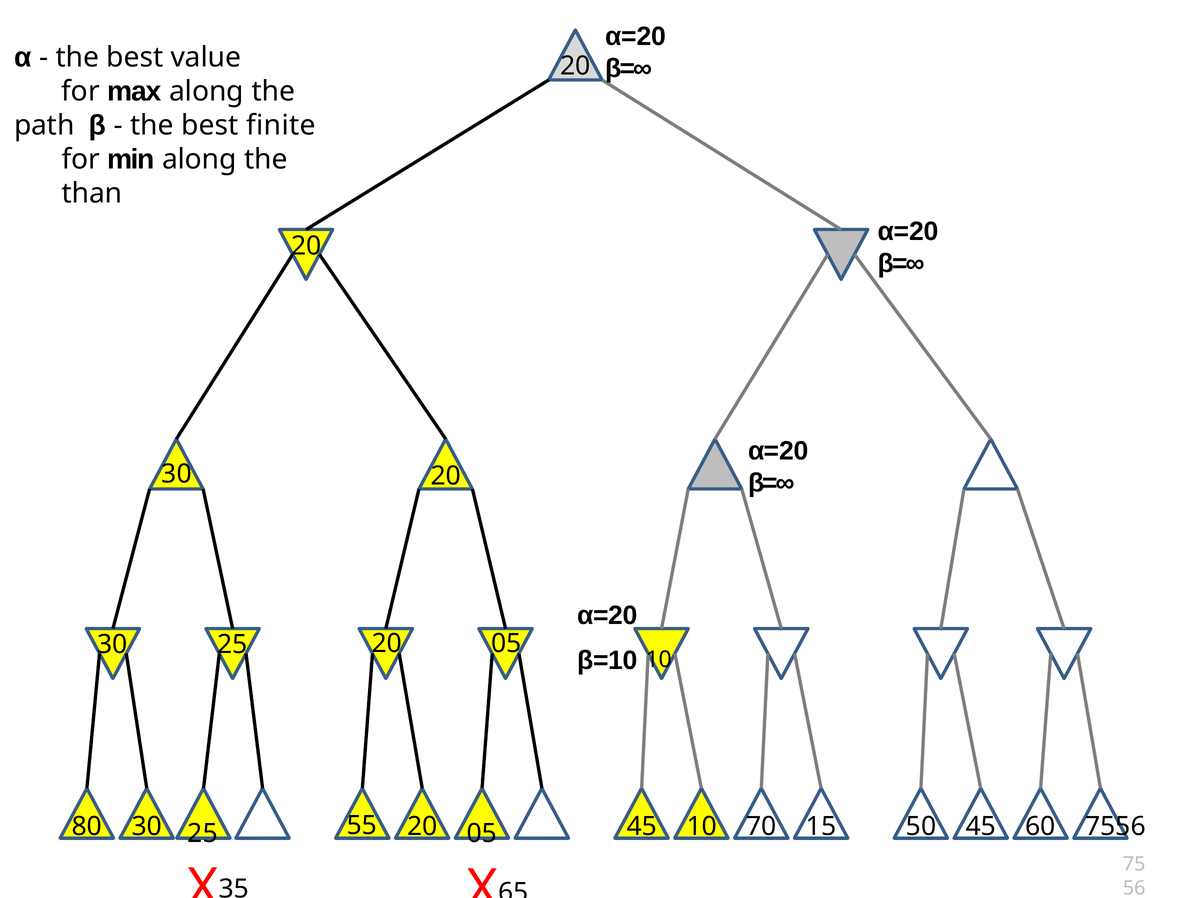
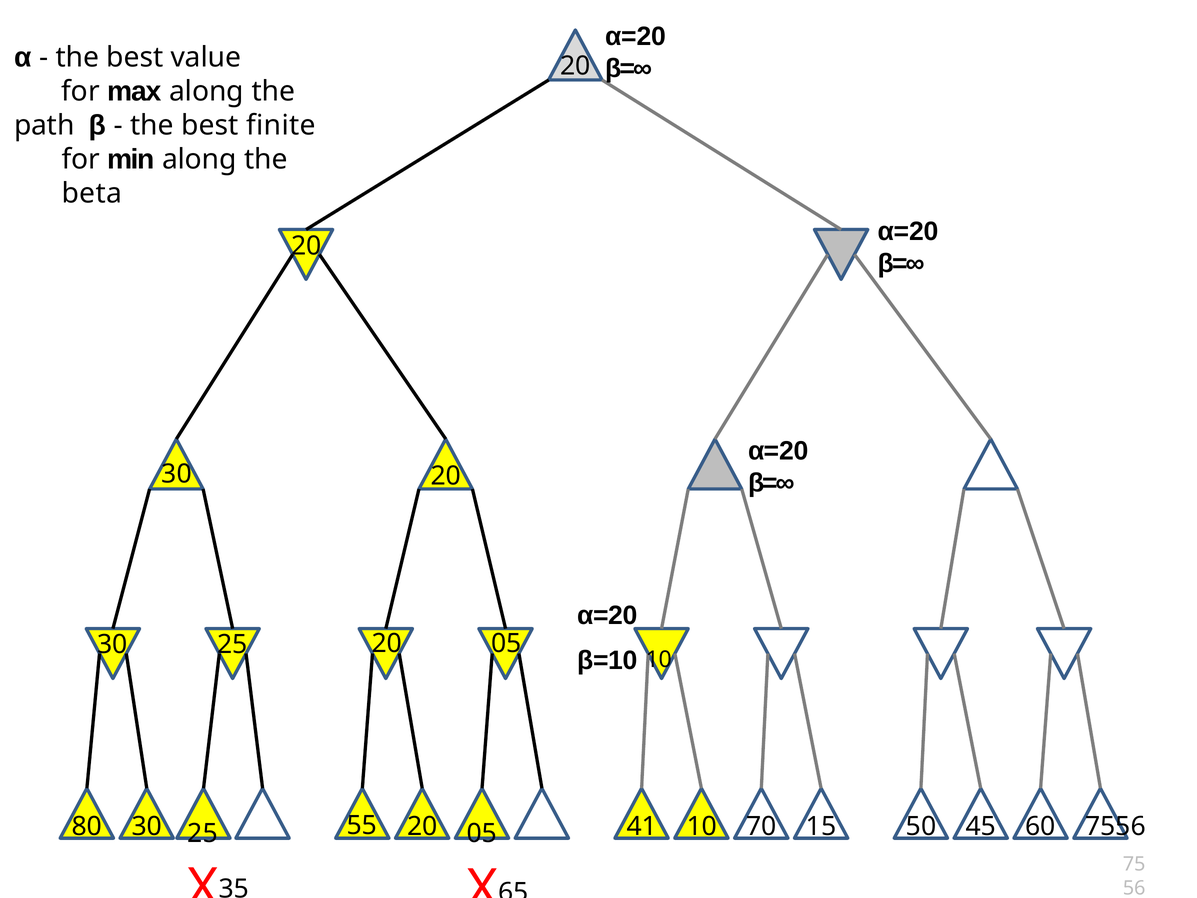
than: than -> beta
20 45: 45 -> 41
